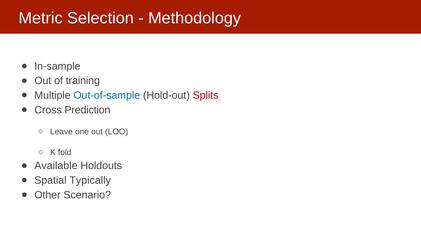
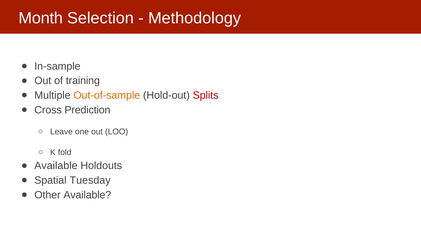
Metric: Metric -> Month
Out-of-sample colour: blue -> orange
Typically: Typically -> Tuesday
Other Scenario: Scenario -> Available
